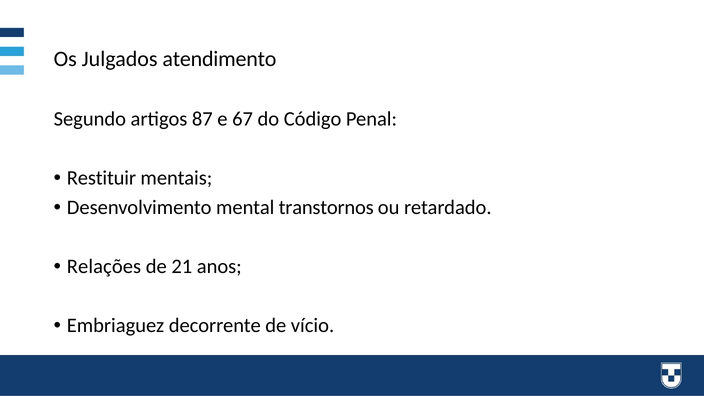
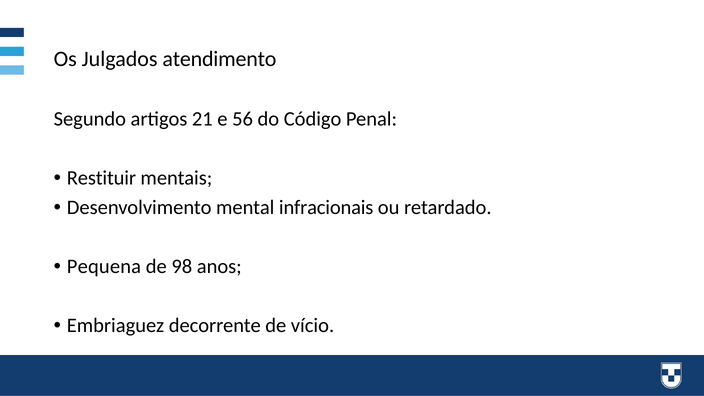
87: 87 -> 21
67: 67 -> 56
transtornos: transtornos -> infracionais
Relações: Relações -> Pequena
21: 21 -> 98
